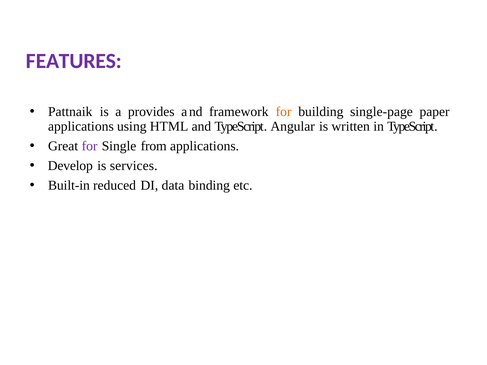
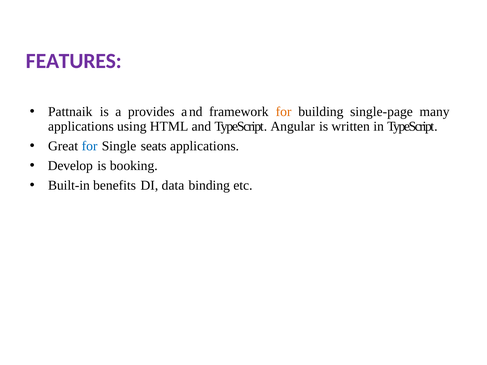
paper: paper -> many
for at (90, 146) colour: purple -> blue
from: from -> seats
services: services -> booking
reduced: reduced -> benefits
